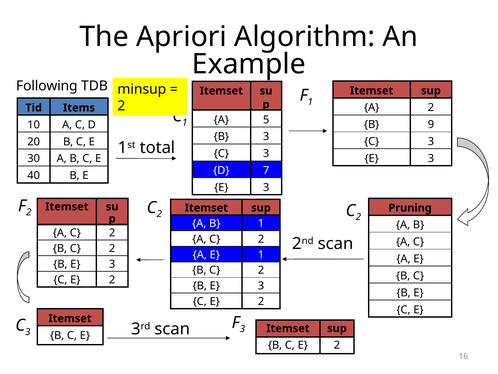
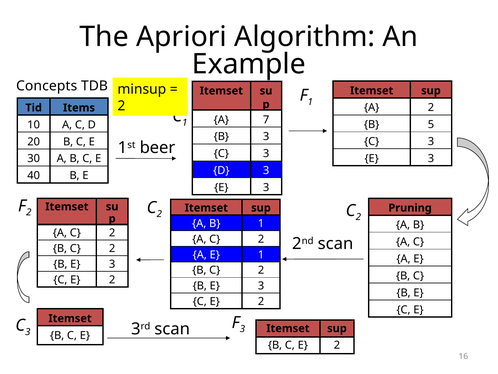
Following: Following -> Concepts
5: 5 -> 7
9: 9 -> 5
total: total -> beer
D 7: 7 -> 3
